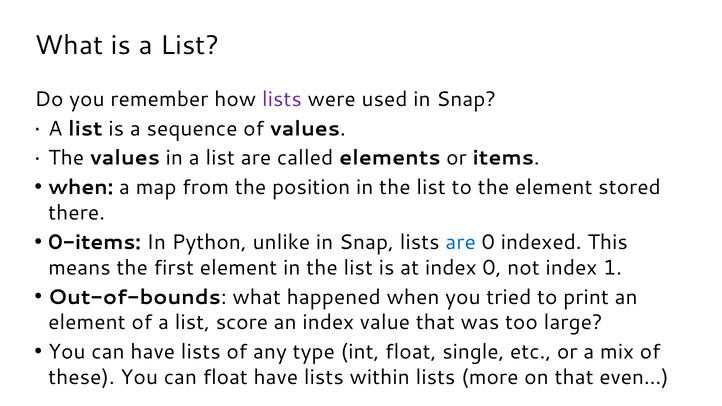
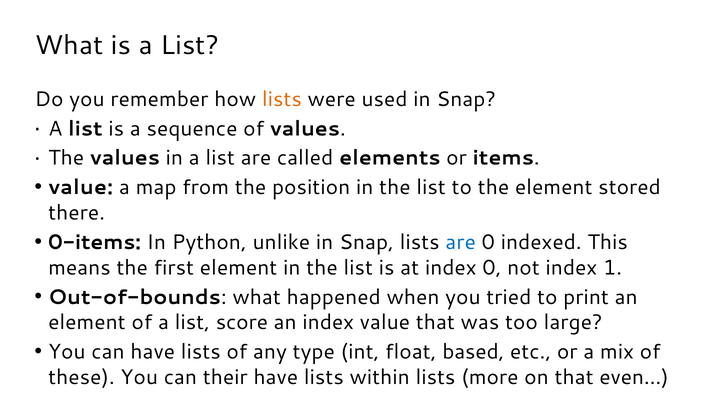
lists at (282, 99) colour: purple -> orange
when at (81, 188): when -> value
single: single -> based
can float: float -> their
